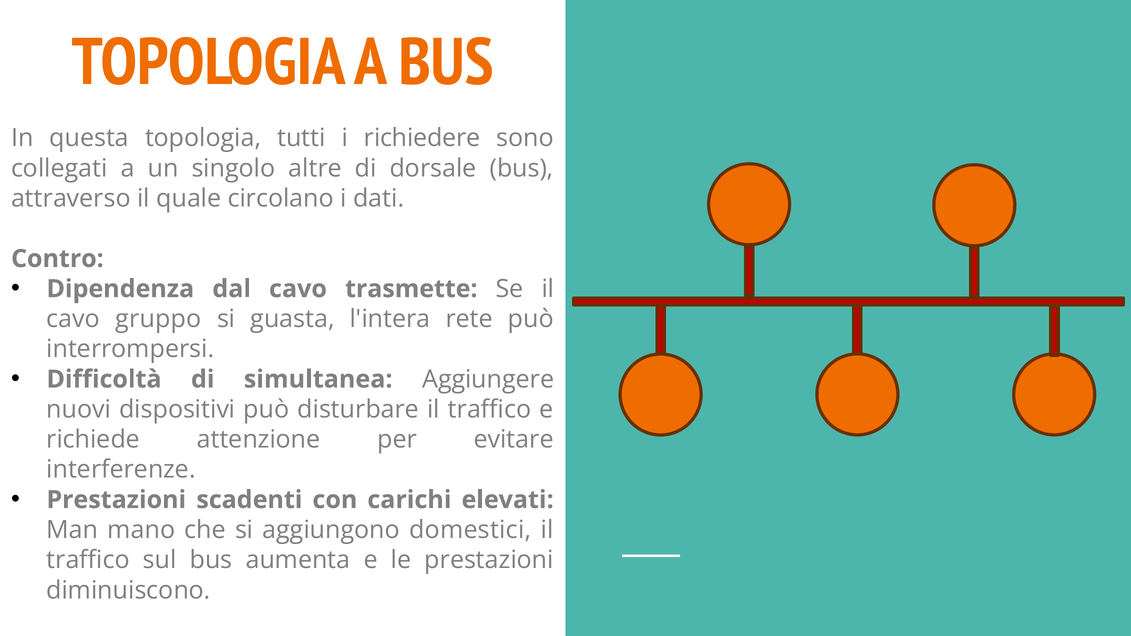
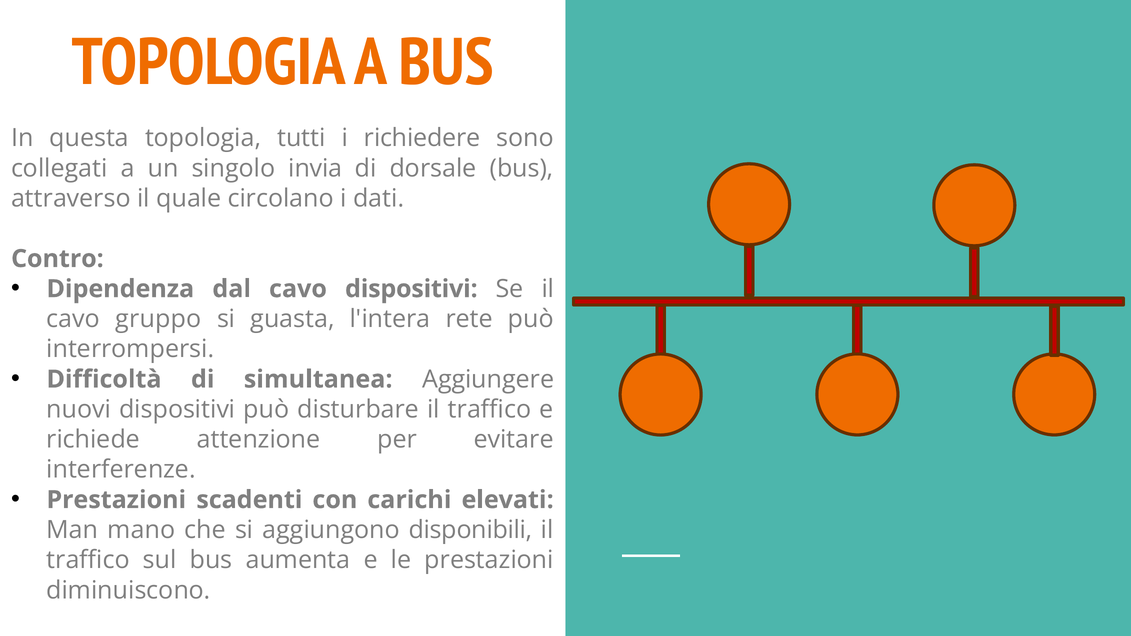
altre: altre -> invia
cavo trasmette: trasmette -> dispositivi
domestici: domestici -> disponibili
